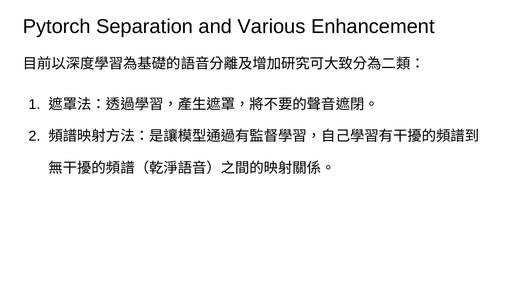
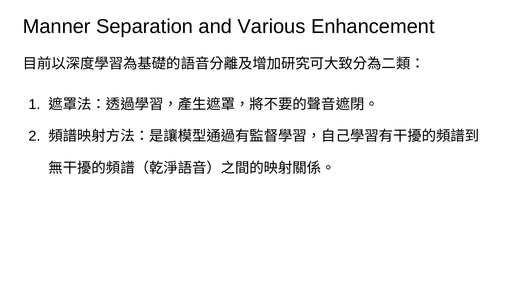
Pytorch: Pytorch -> Manner
